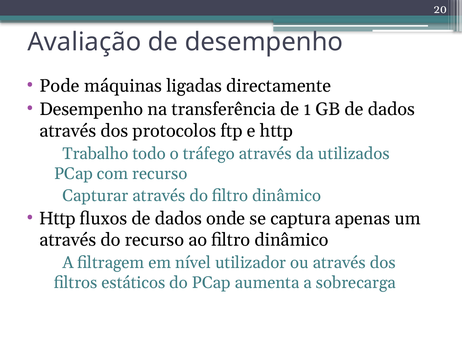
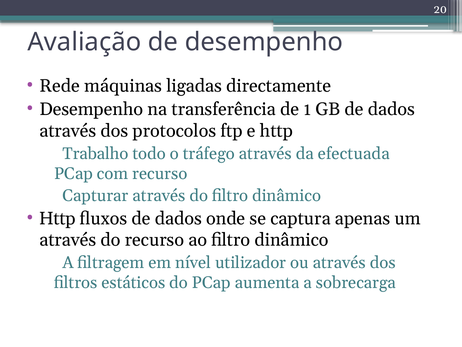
Pode: Pode -> Rede
utilizados: utilizados -> efectuada
